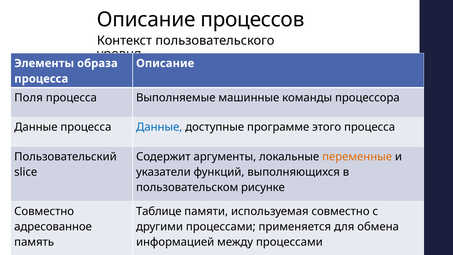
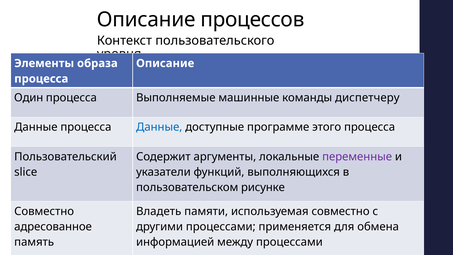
Поля: Поля -> Один
процессора: процессора -> диспетчеру
переменные colour: orange -> purple
Таблице: Таблице -> Владеть
